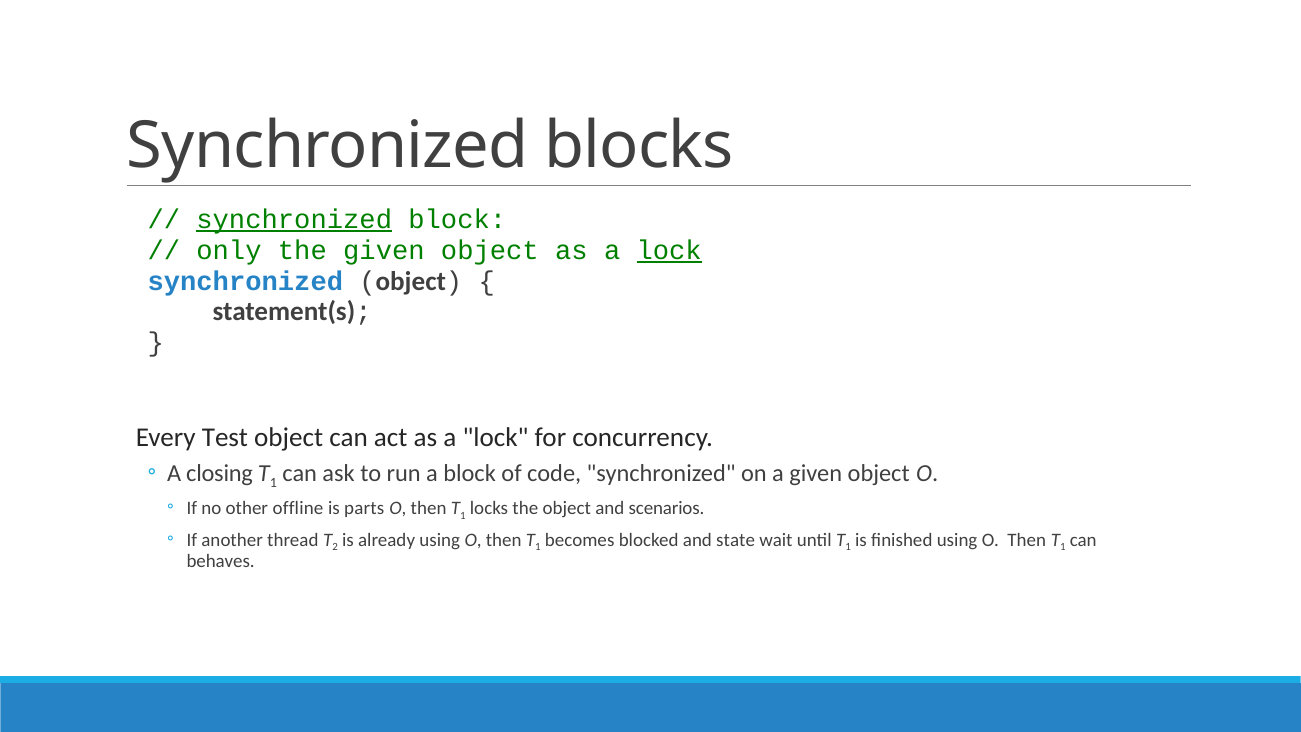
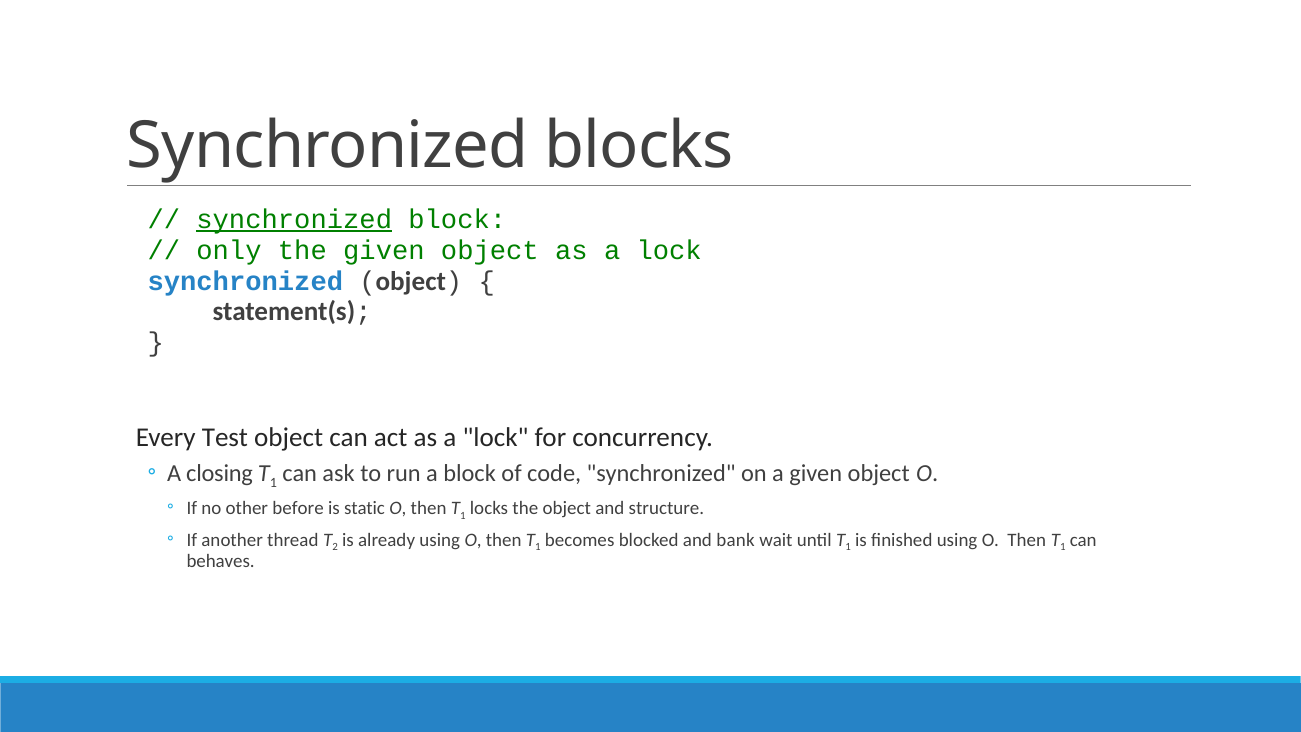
lock at (669, 250) underline: present -> none
offline: offline -> before
parts: parts -> static
scenarios: scenarios -> structure
state: state -> bank
